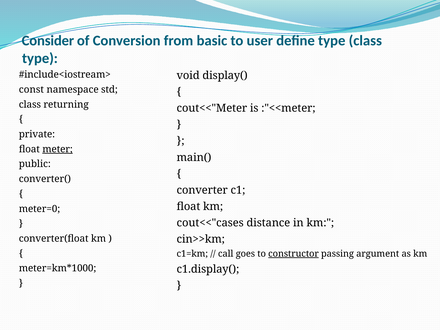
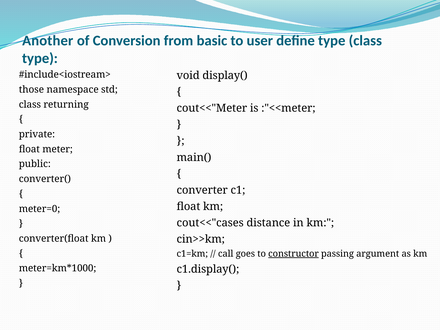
Consider: Consider -> Another
const: const -> those
meter underline: present -> none
